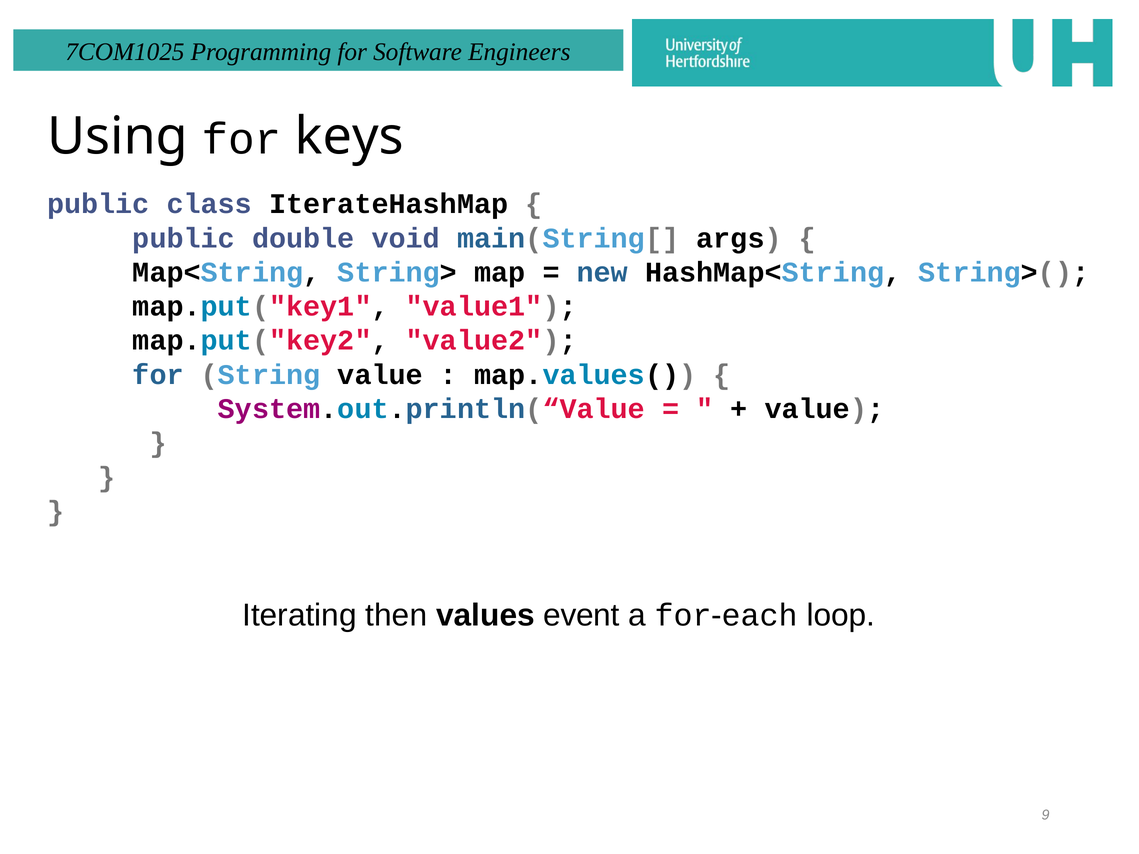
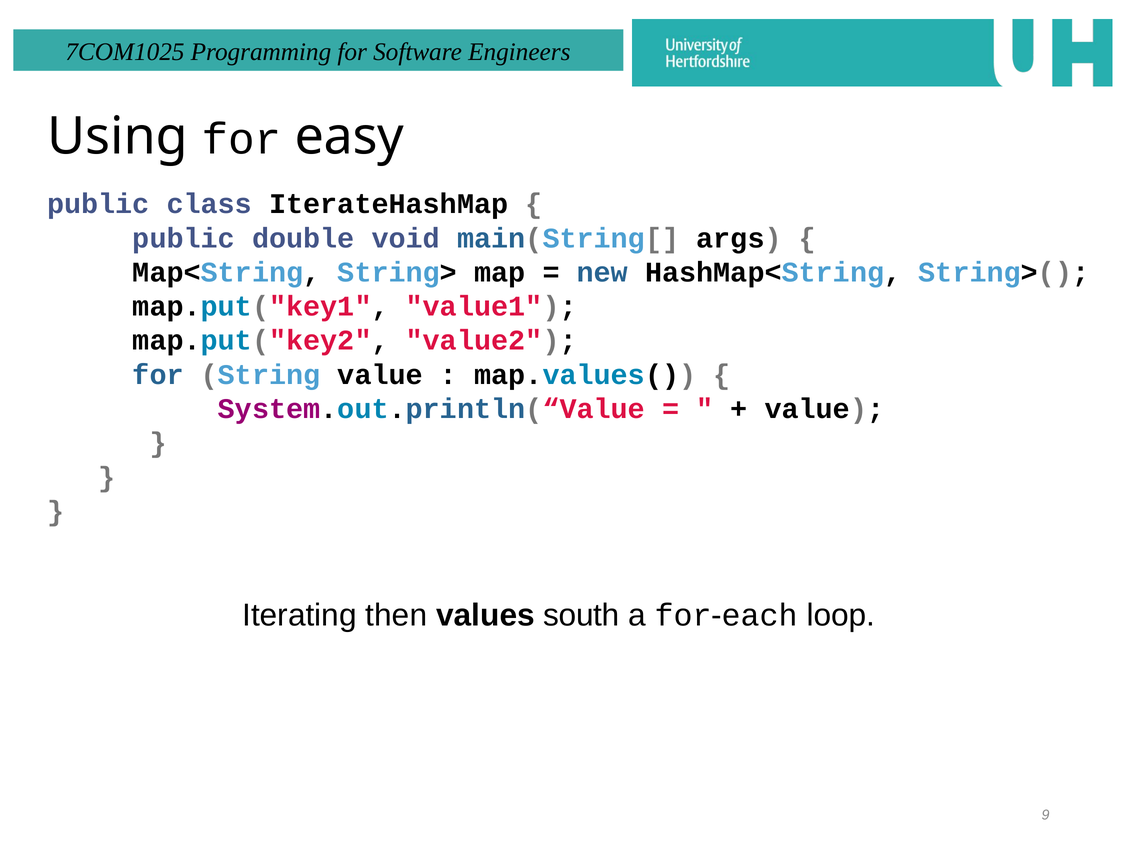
keys: keys -> easy
event: event -> south
